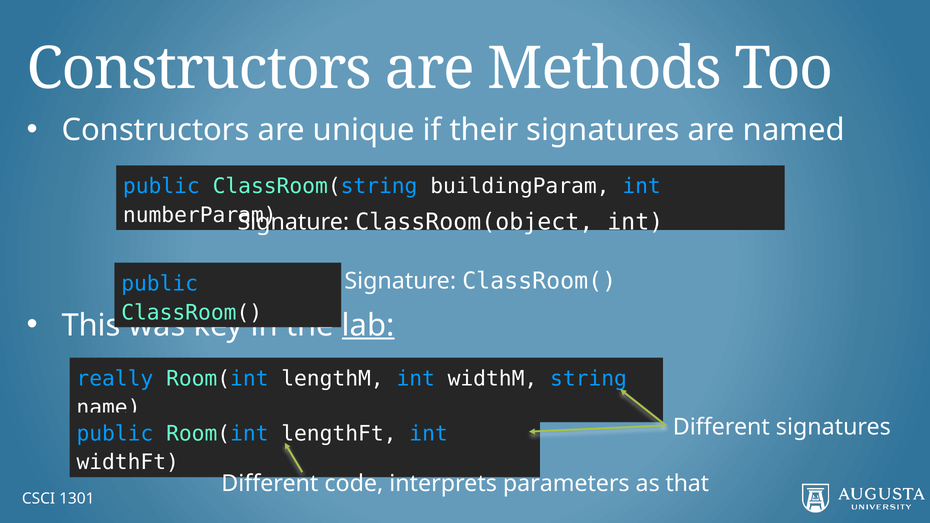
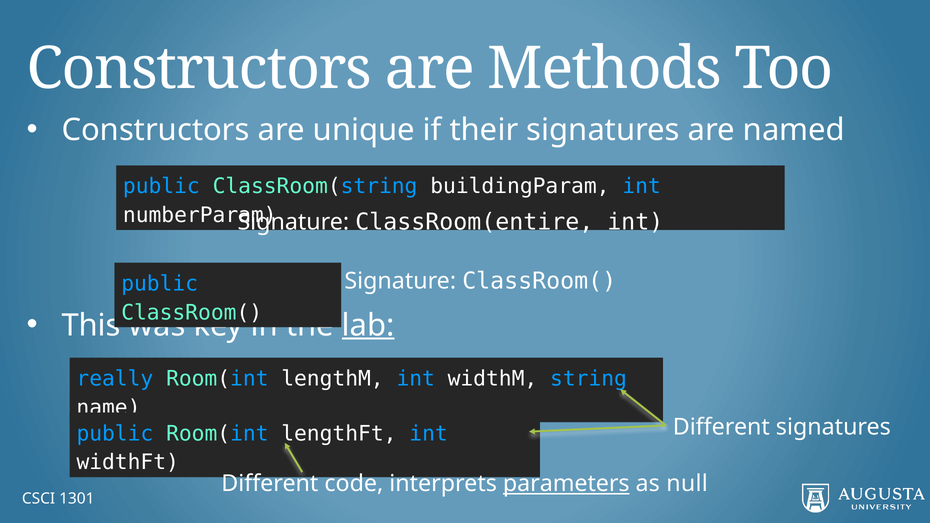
ClassRoom(object: ClassRoom(object -> ClassRoom(entire
parameters underline: none -> present
that: that -> null
